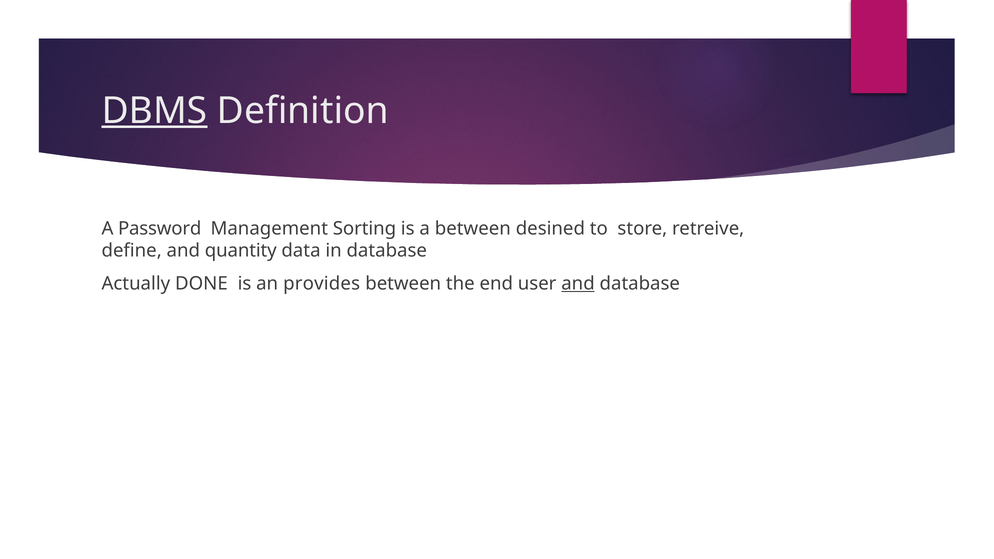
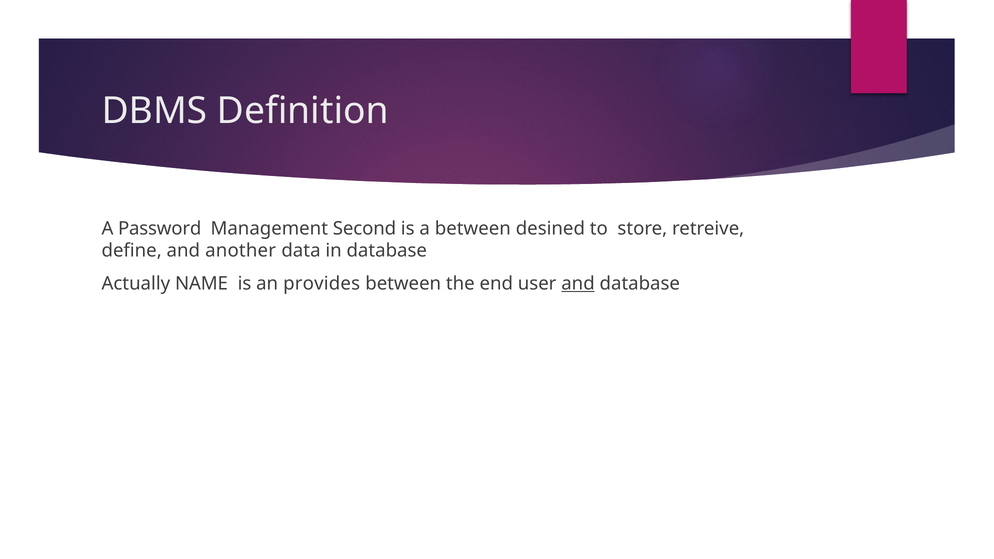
DBMS underline: present -> none
Sorting: Sorting -> Second
quantity: quantity -> another
DONE: DONE -> NAME
